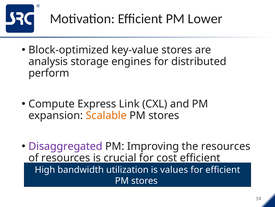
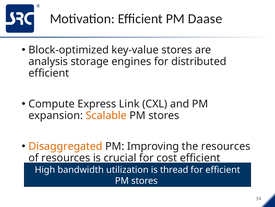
Lower: Lower -> Daase
perform at (49, 73): perform -> efficient
Disaggregated colour: purple -> orange
values: values -> thread
